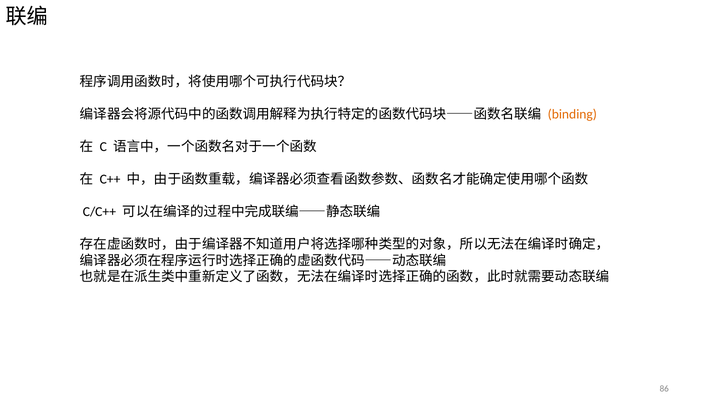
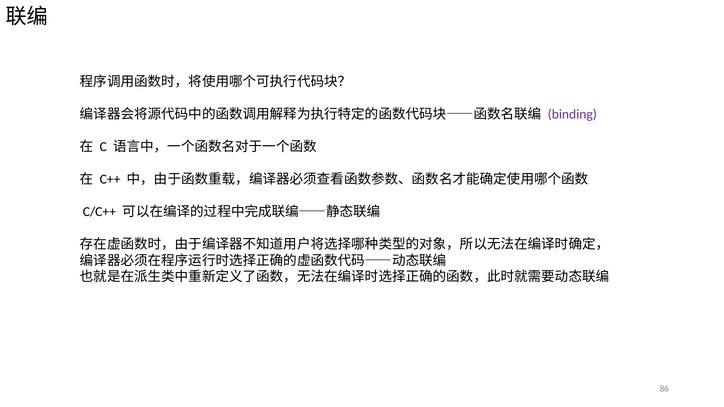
binding colour: orange -> purple
